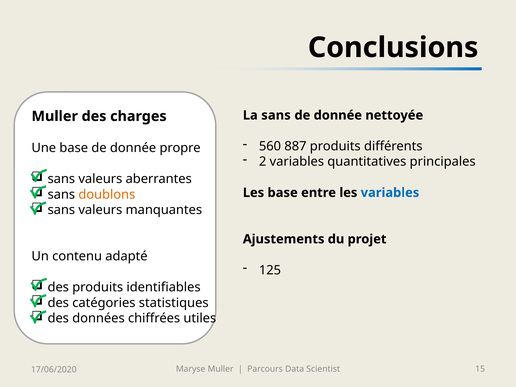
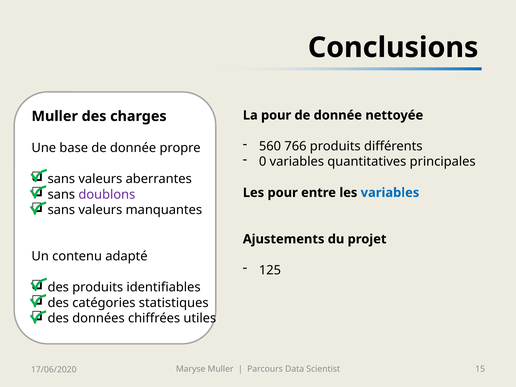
La sans: sans -> pour
887: 887 -> 766
2: 2 -> 0
doublons colour: orange -> purple
Les base: base -> pour
